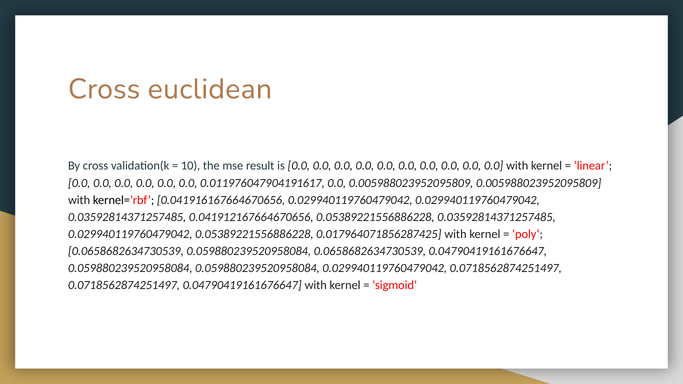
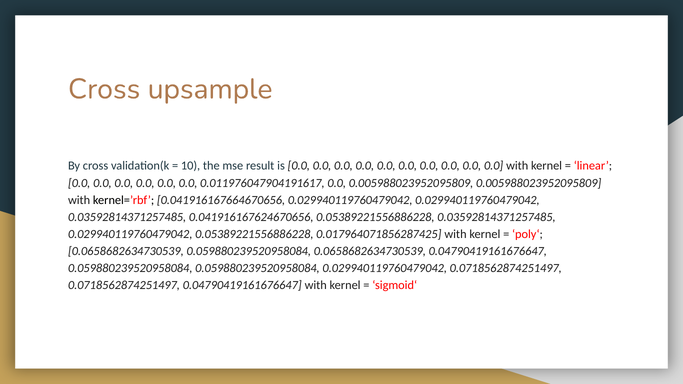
euclidean: euclidean -> upsample
0.041912167664670656: 0.041912167664670656 -> 0.041916167624670656
